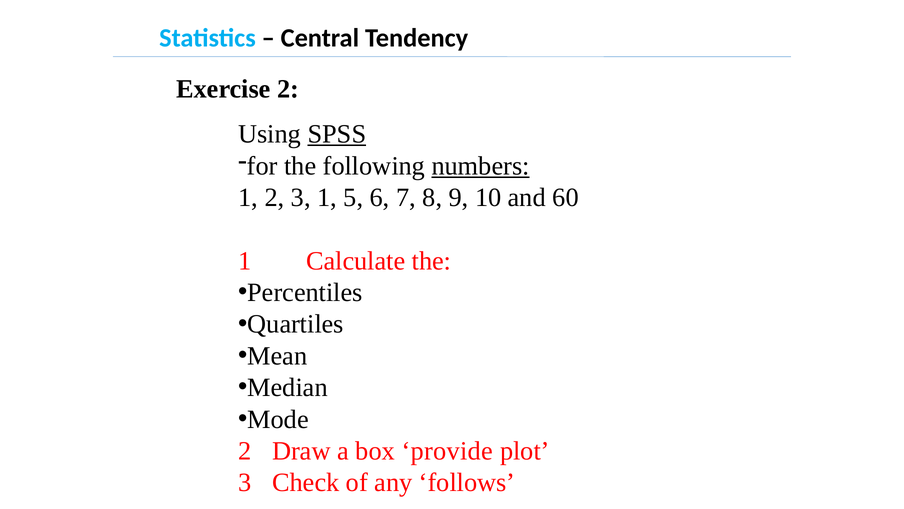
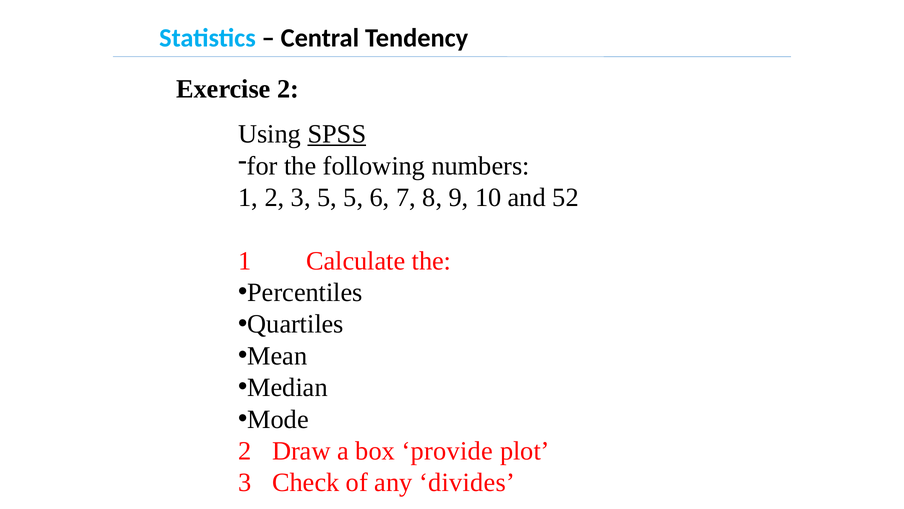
numbers underline: present -> none
3 1: 1 -> 5
60: 60 -> 52
follows: follows -> divides
